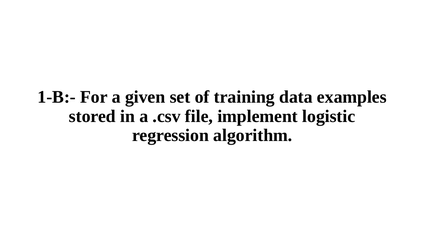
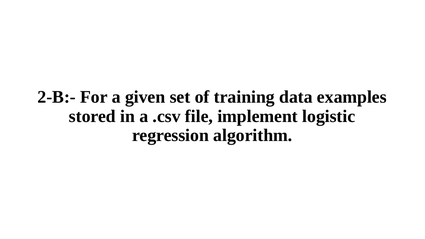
1-B:-: 1-B:- -> 2-B:-
